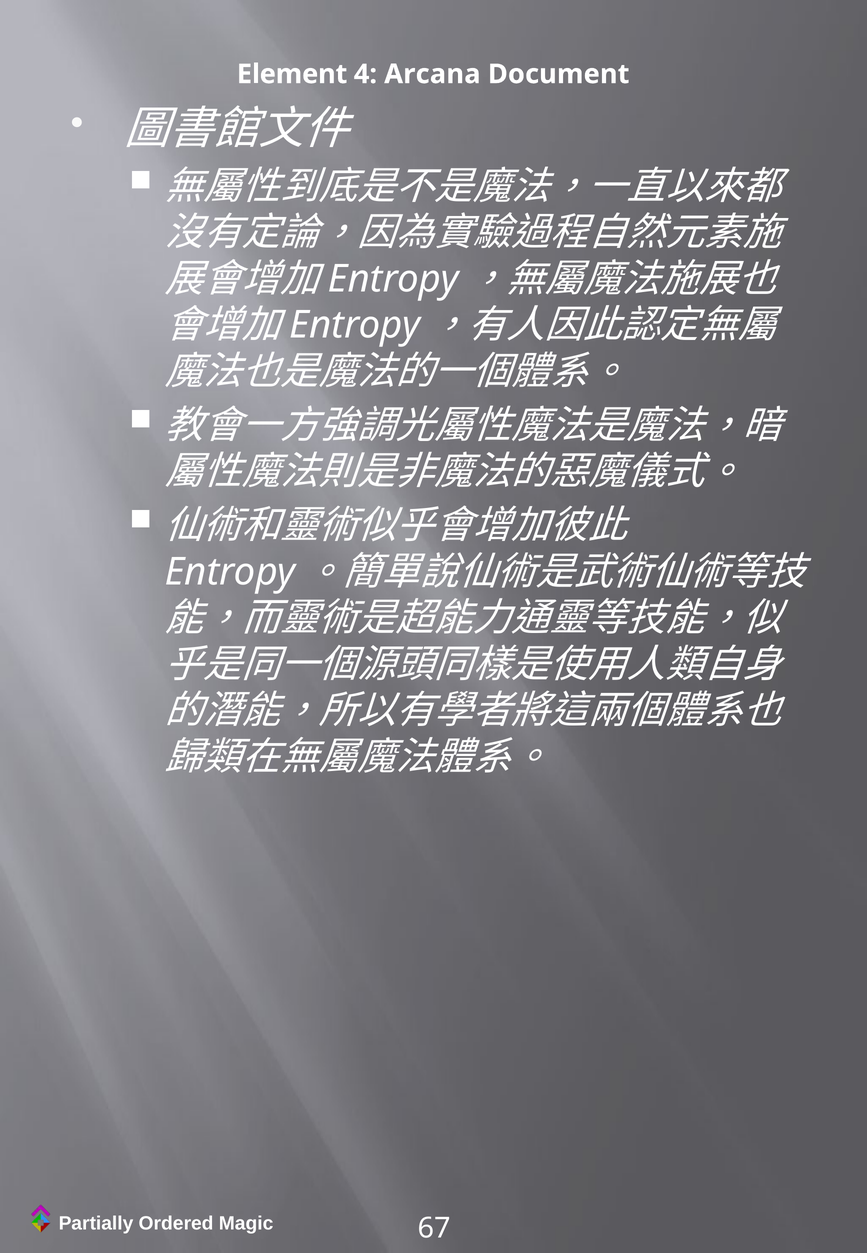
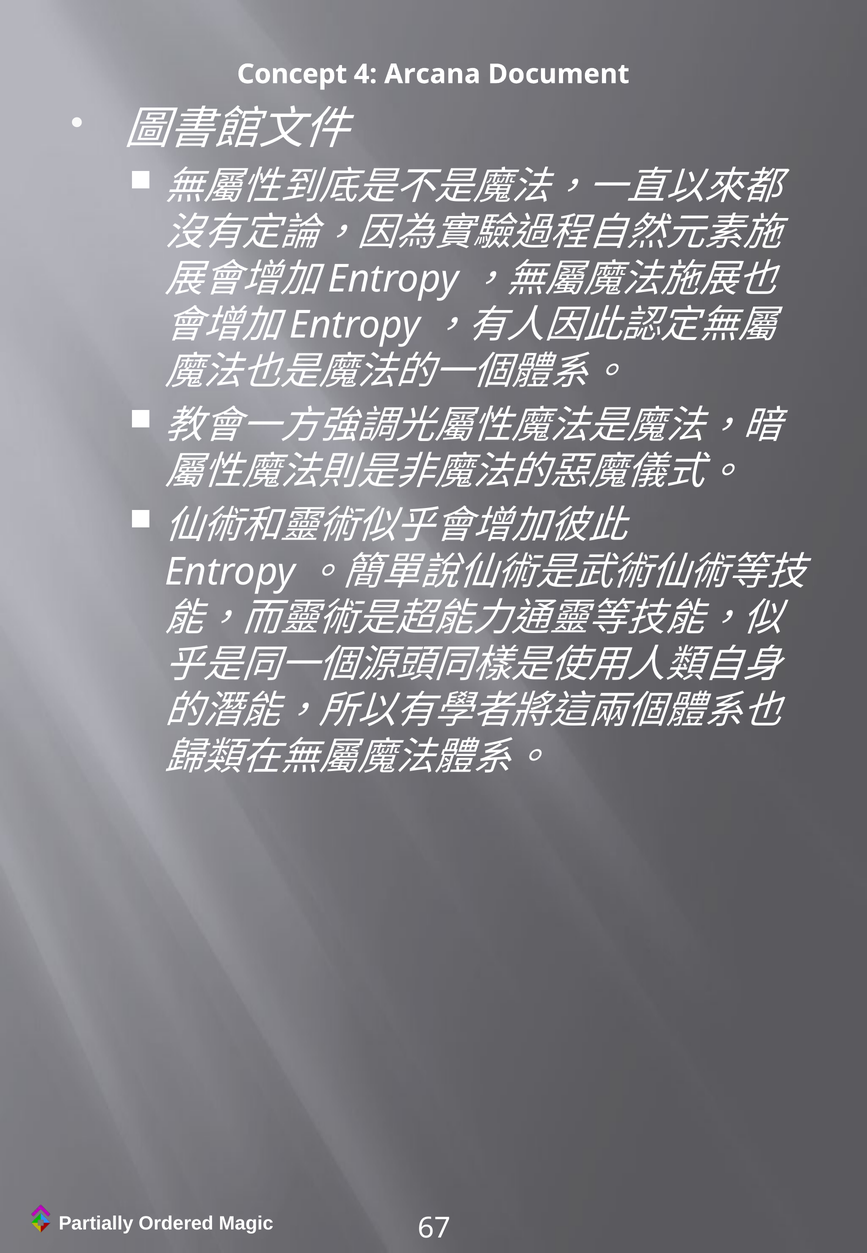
Element: Element -> Concept
